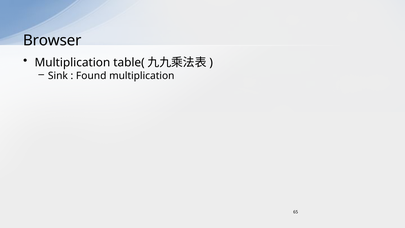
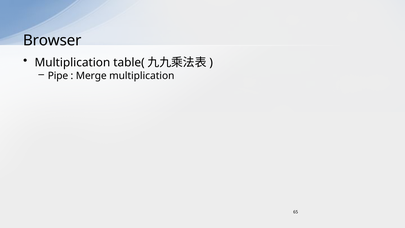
Sink: Sink -> Pipe
Found: Found -> Merge
